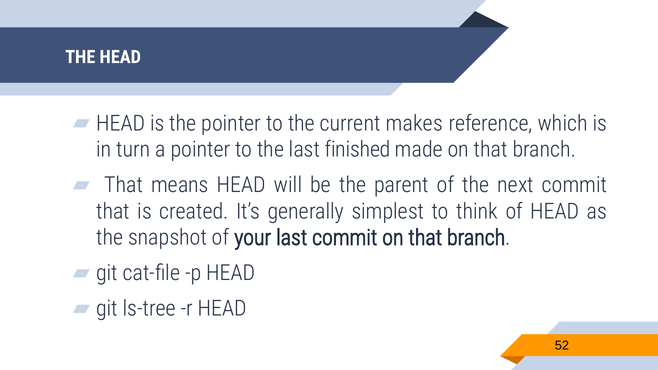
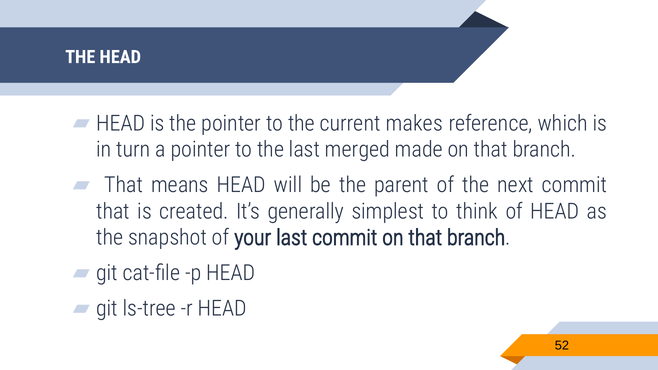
finished: finished -> merged
